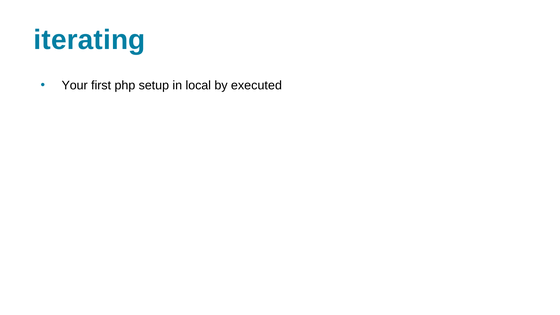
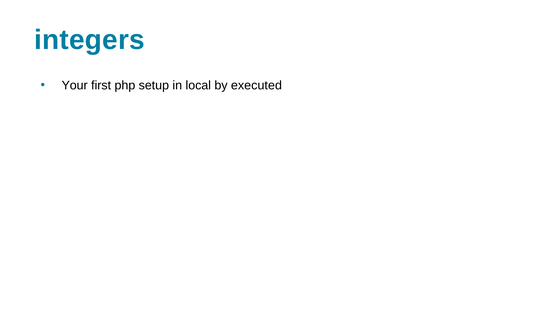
iterating: iterating -> integers
